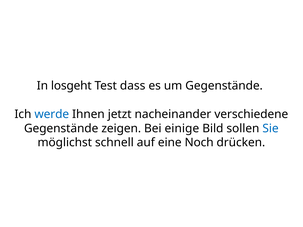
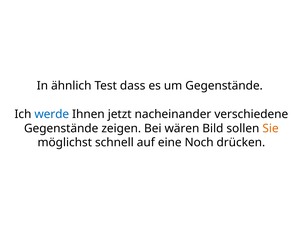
losgeht: losgeht -> ähnlich
einige: einige -> wären
Sie colour: blue -> orange
